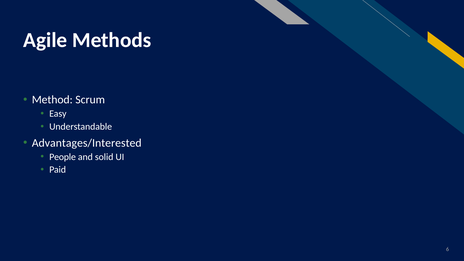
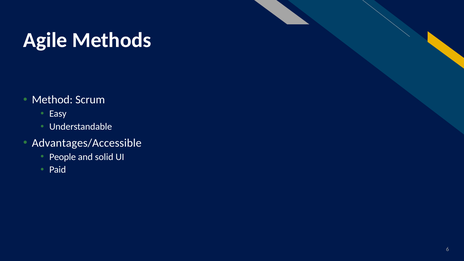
Advantages/Interested: Advantages/Interested -> Advantages/Accessible
